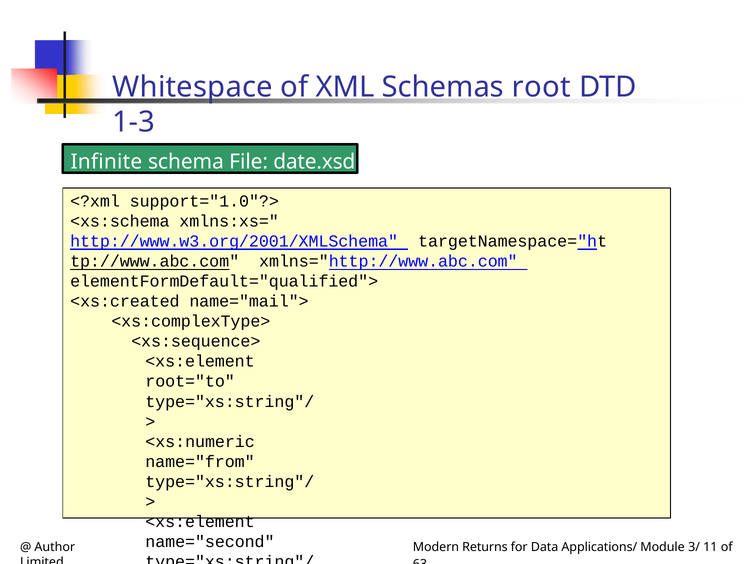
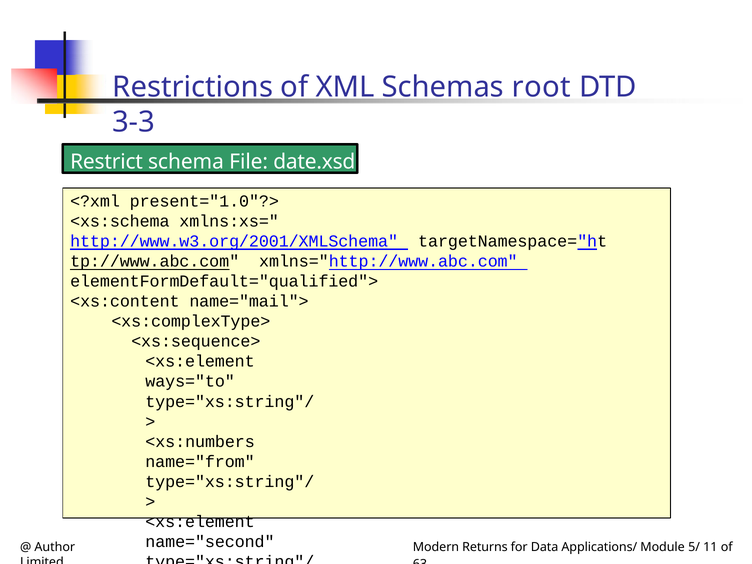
Whitespace: Whitespace -> Restrictions
1-3: 1-3 -> 3-3
Infinite: Infinite -> Restrict
support="1.0"?>: support="1.0"?> -> present="1.0"?>
<xs:created: <xs:created -> <xs:content
root="to: root="to -> ways="to
<xs:numeric: <xs:numeric -> <xs:numbers
3/: 3/ -> 5/
